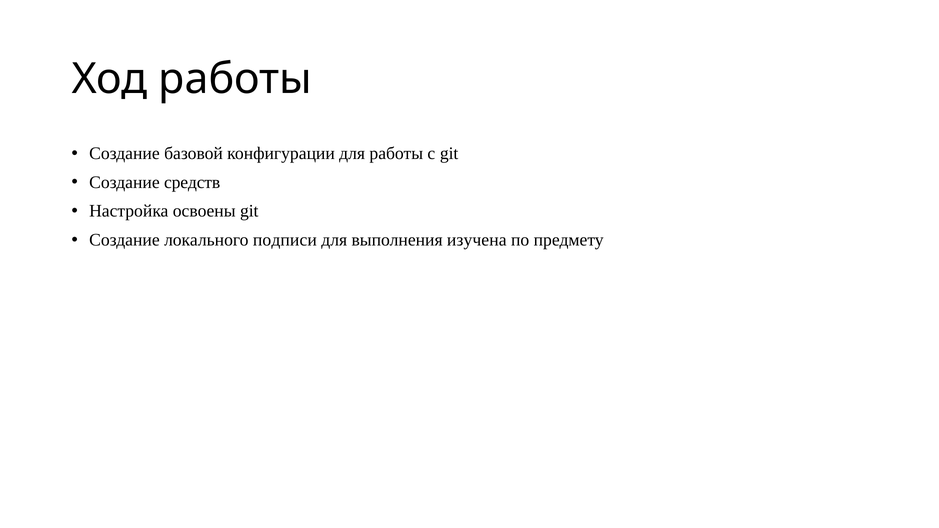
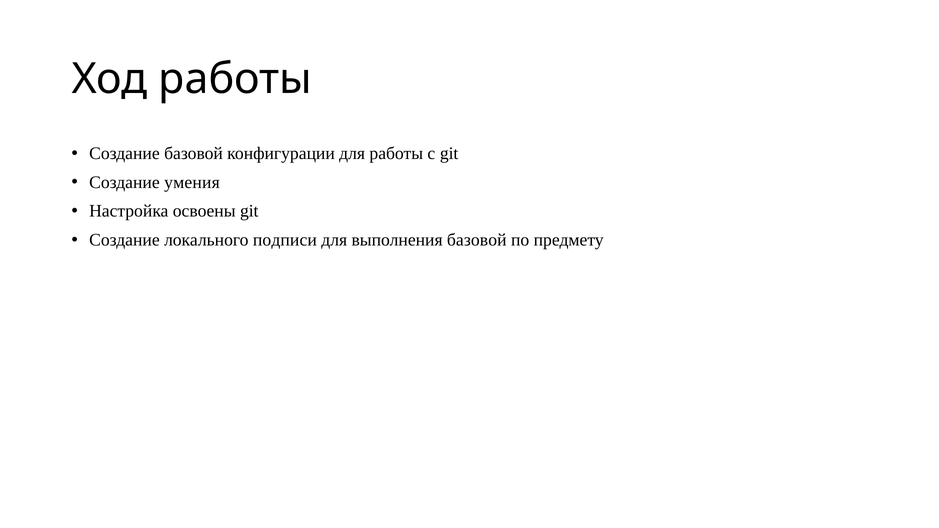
средств: средств -> умения
выполнения изучена: изучена -> базовой
